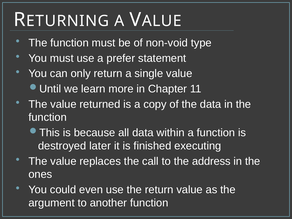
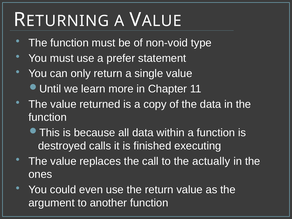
later: later -> calls
address: address -> actually
